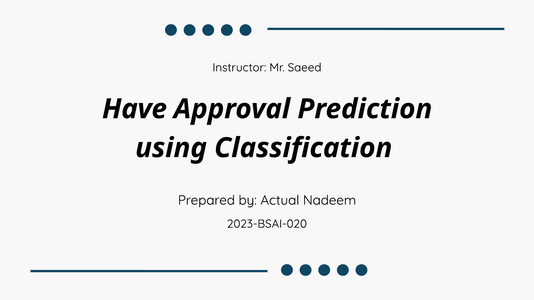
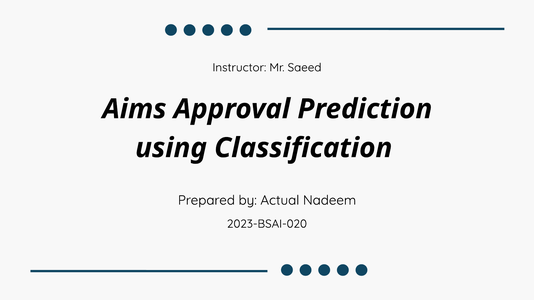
Have: Have -> Aims
